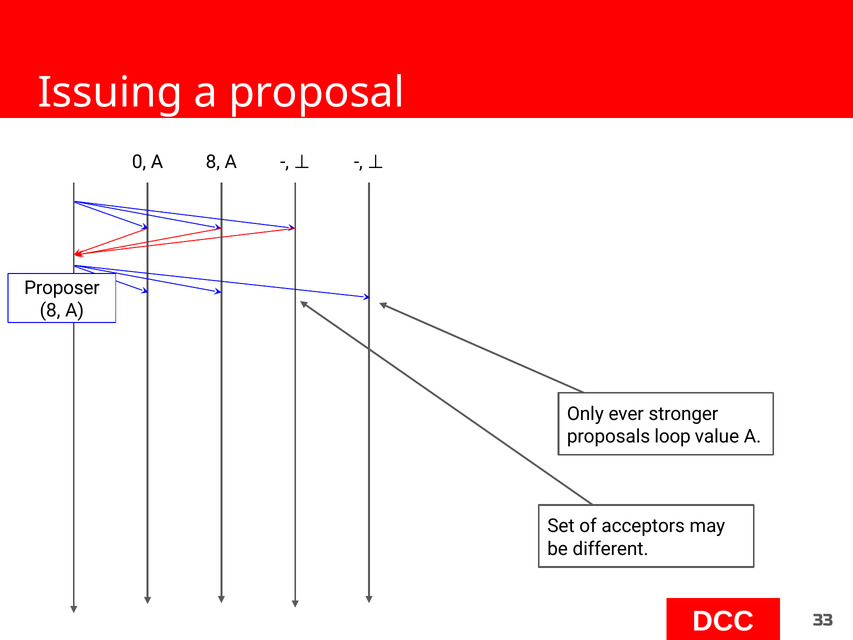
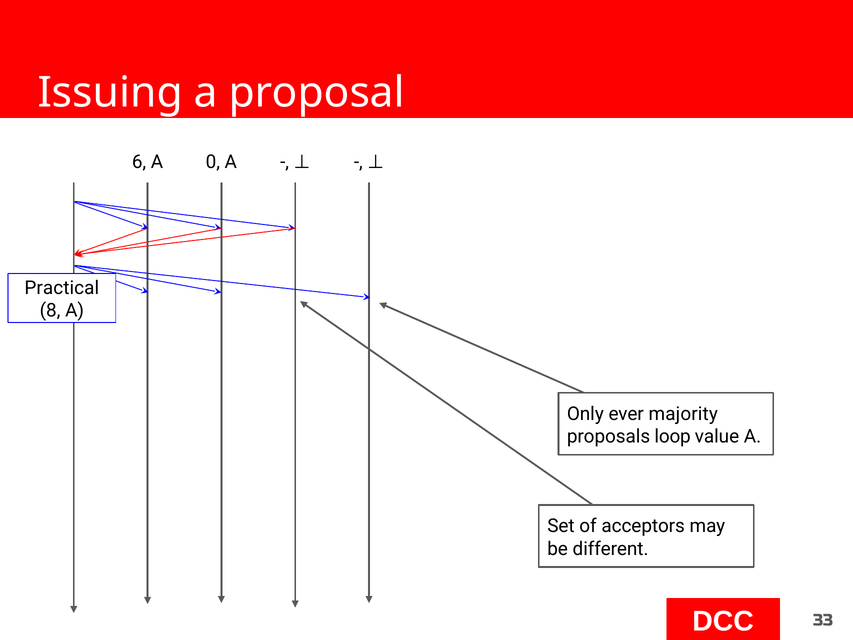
0: 0 -> 6
A 8: 8 -> 0
Proposer: Proposer -> Practical
stronger: stronger -> majority
